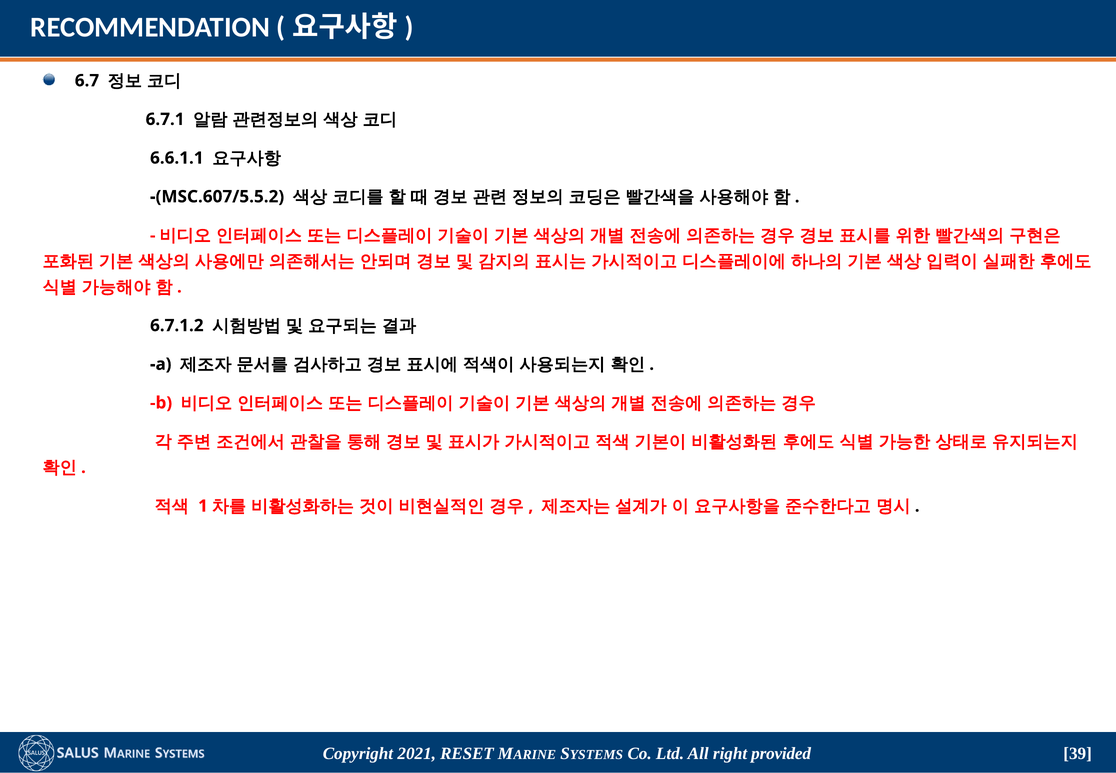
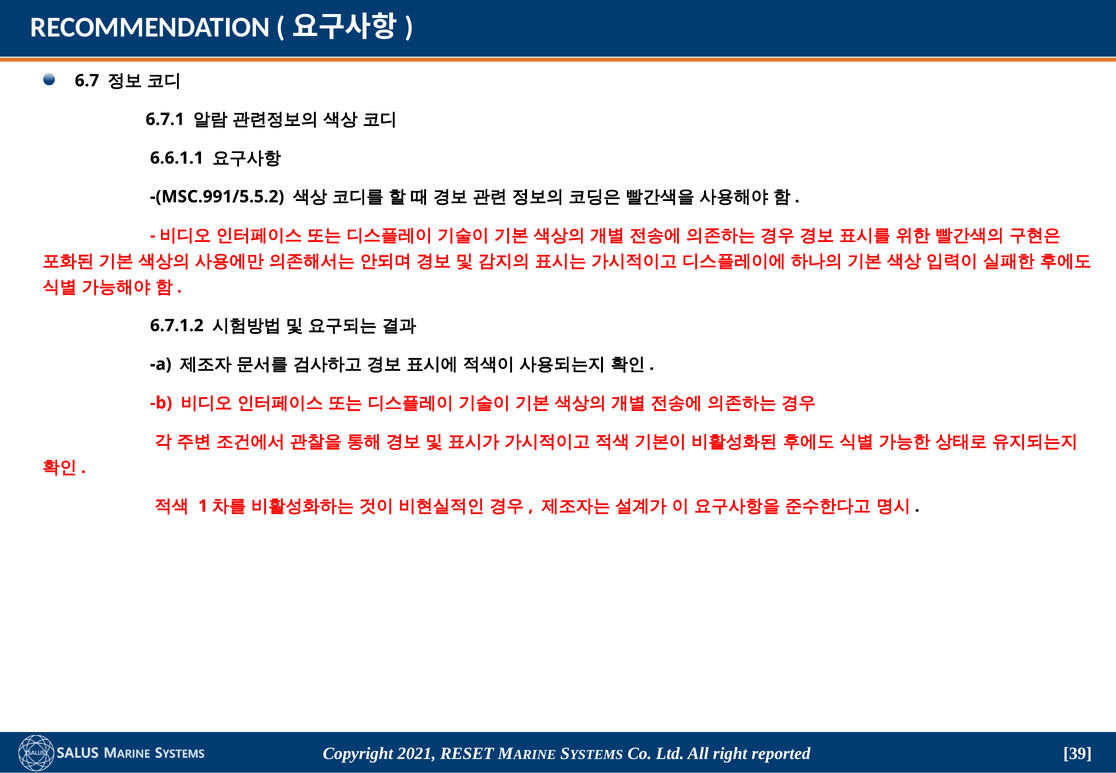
-(MSC.607/5.5.2: -(MSC.607/5.5.2 -> -(MSC.991/5.5.2
provided: provided -> reported
